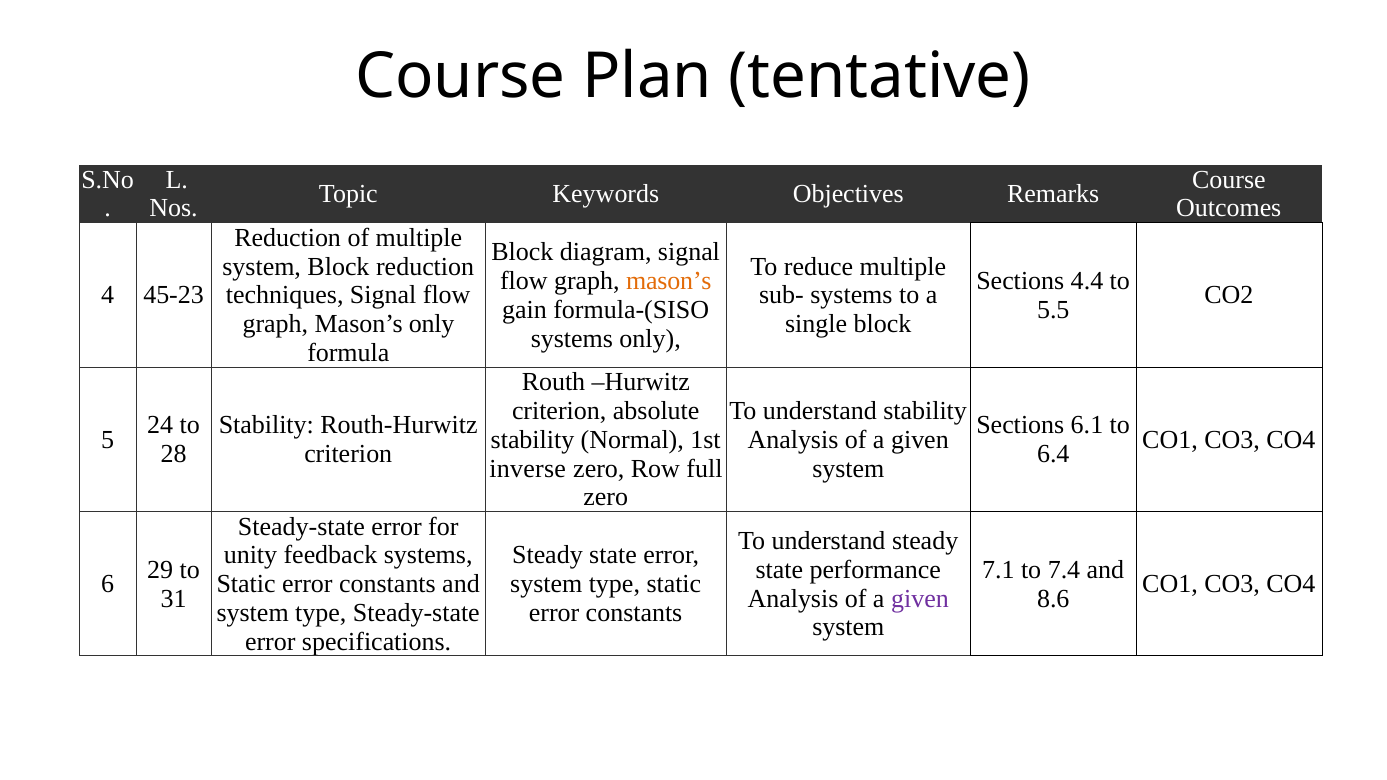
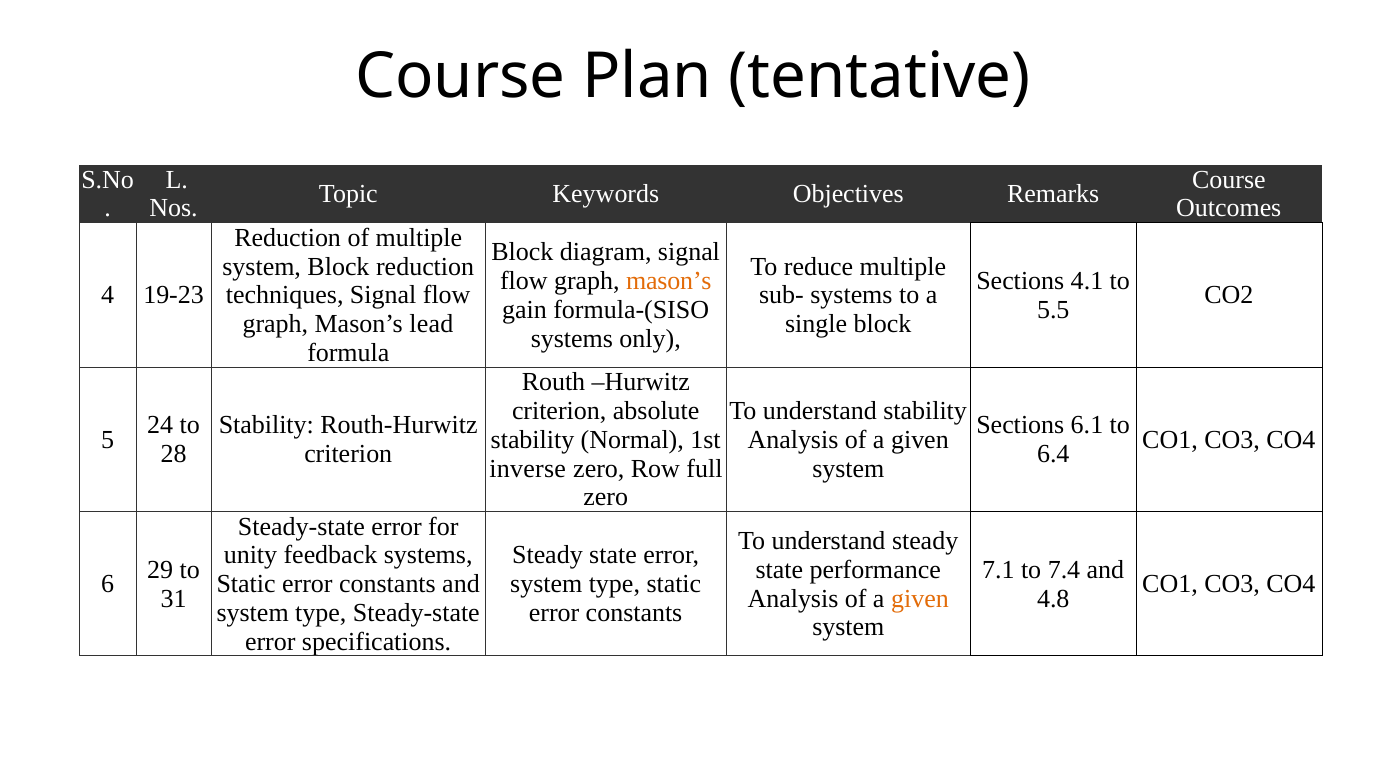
4.4: 4.4 -> 4.1
45-23: 45-23 -> 19-23
Mason’s only: only -> lead
given at (920, 599) colour: purple -> orange
8.6: 8.6 -> 4.8
